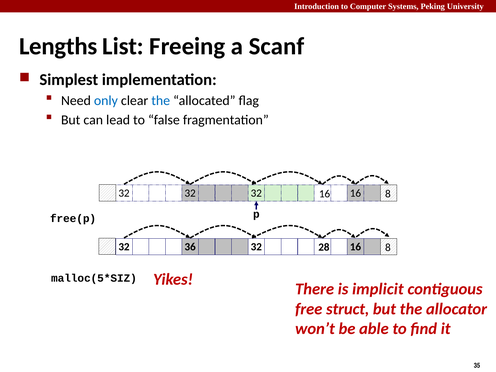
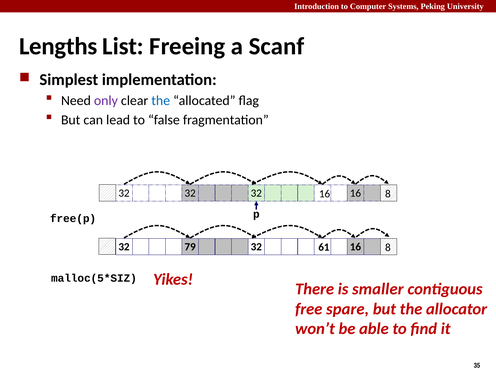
only colour: blue -> purple
36: 36 -> 79
28: 28 -> 61
implicit: implicit -> smaller
struct: struct -> spare
